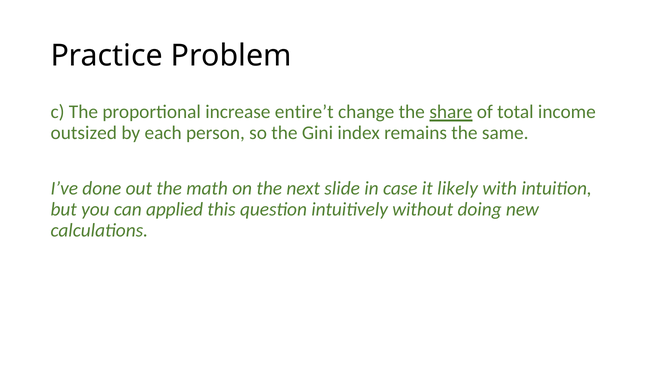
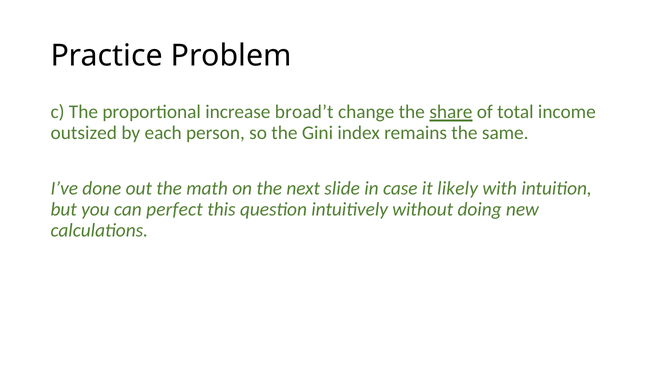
entire’t: entire’t -> broad’t
applied: applied -> perfect
